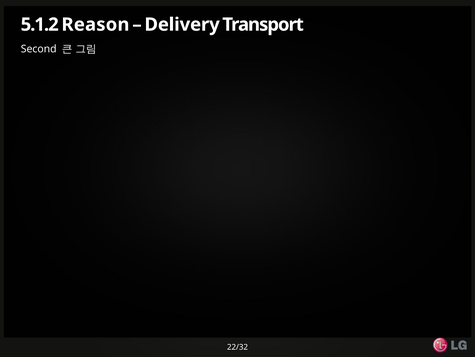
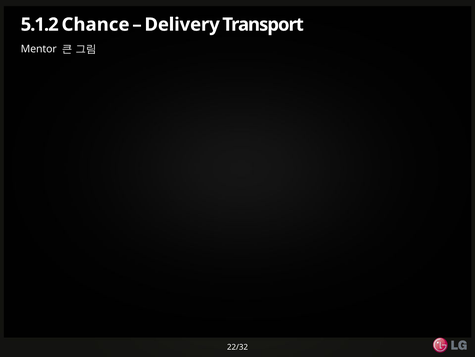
Reason: Reason -> Chance
Second: Second -> Mentor
